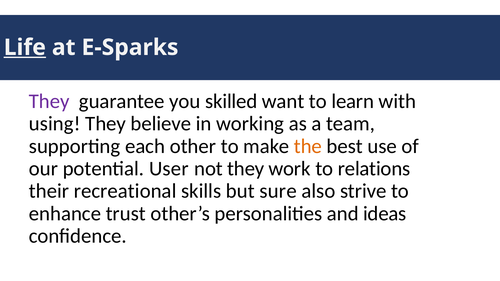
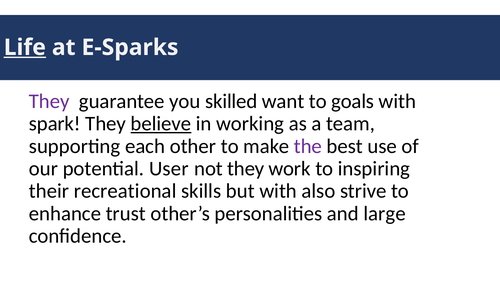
learn: learn -> goals
using: using -> spark
believe underline: none -> present
the colour: orange -> purple
relations: relations -> inspiring
but sure: sure -> with
ideas: ideas -> large
